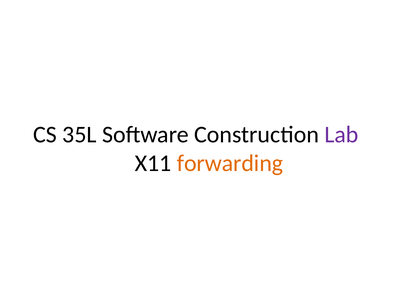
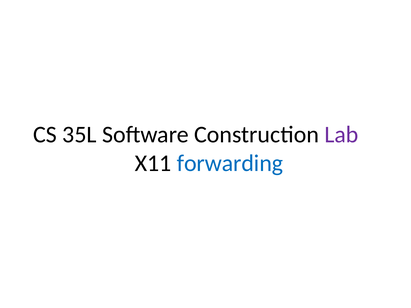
forwarding colour: orange -> blue
